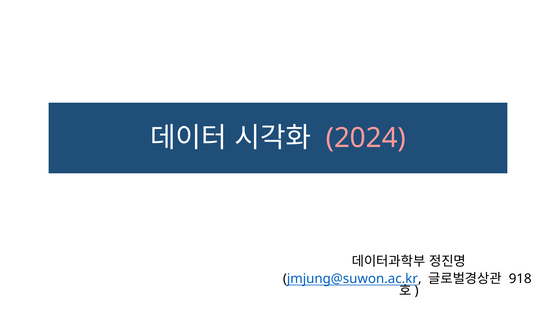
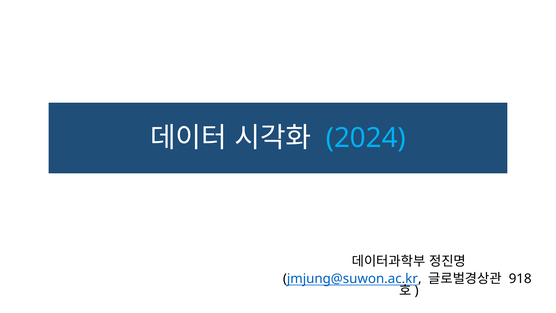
2024 colour: pink -> light blue
